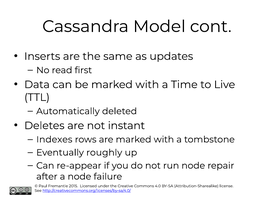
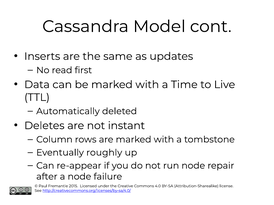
Indexes: Indexes -> Column
